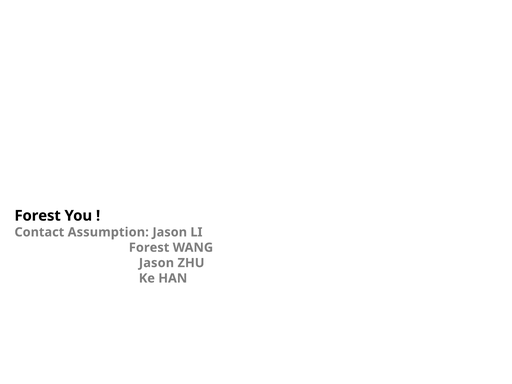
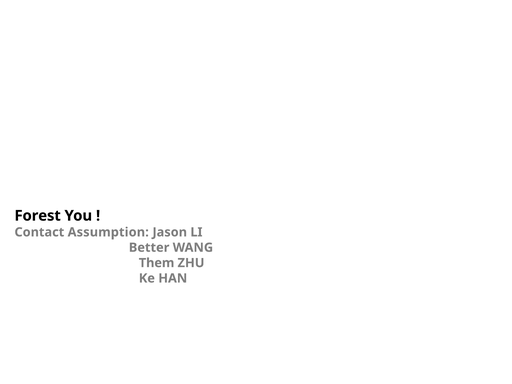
Forest at (149, 248): Forest -> Better
Jason at (156, 263): Jason -> Them
